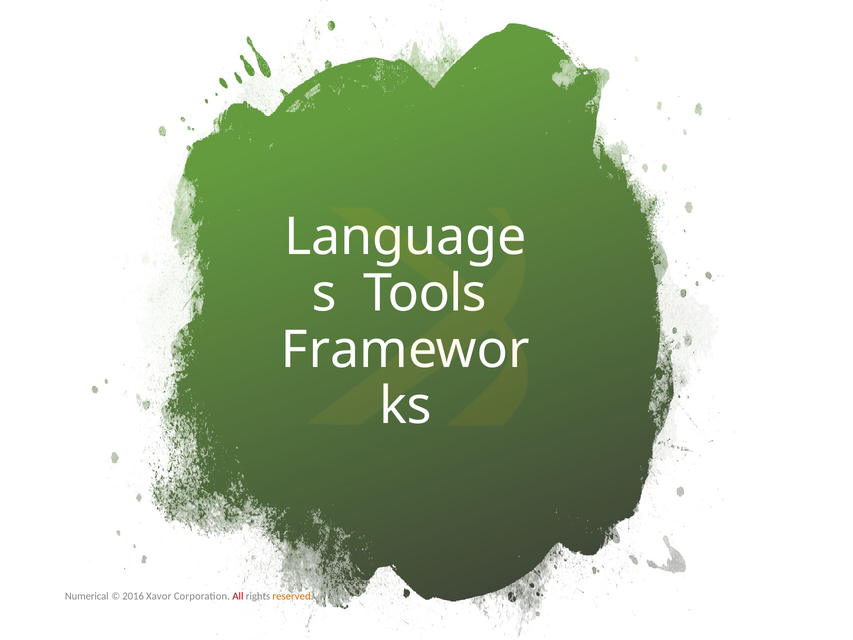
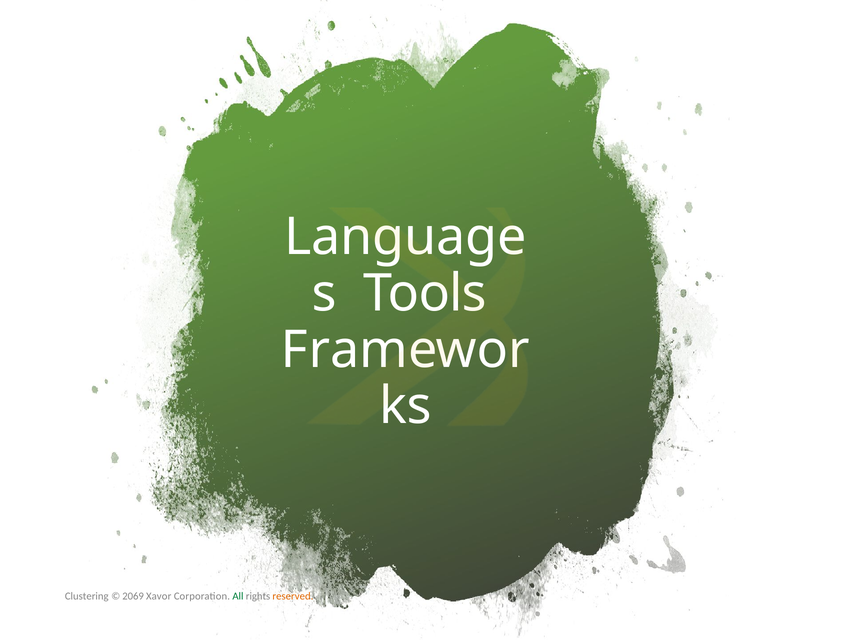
Numerical: Numerical -> Clustering
2016: 2016 -> 2069
All colour: red -> green
